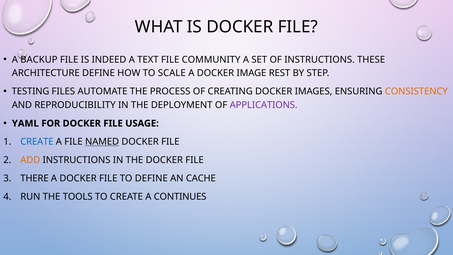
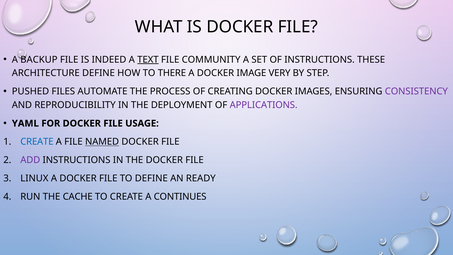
TEXT underline: none -> present
SCALE: SCALE -> THERE
REST: REST -> VERY
TESTING: TESTING -> PUSHED
CONSISTENCY colour: orange -> purple
ADD colour: orange -> purple
THERE: THERE -> LINUX
CACHE: CACHE -> READY
TOOLS: TOOLS -> CACHE
